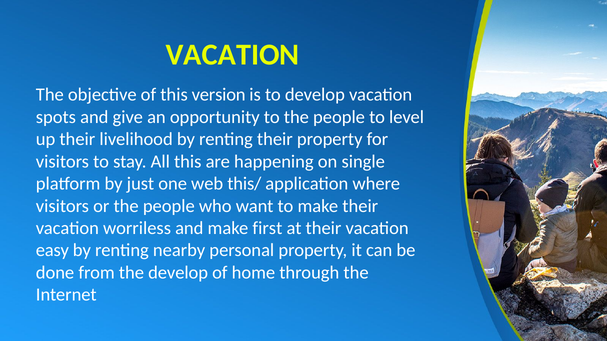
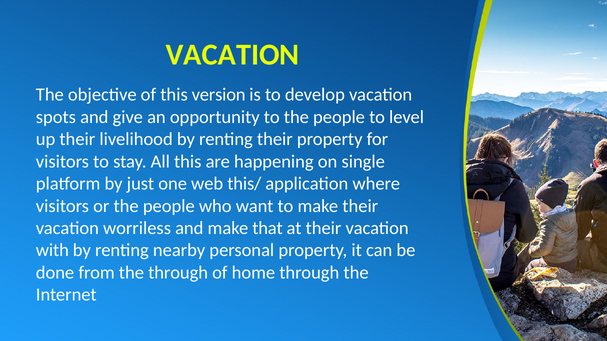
first: first -> that
easy: easy -> with
the develop: develop -> through
